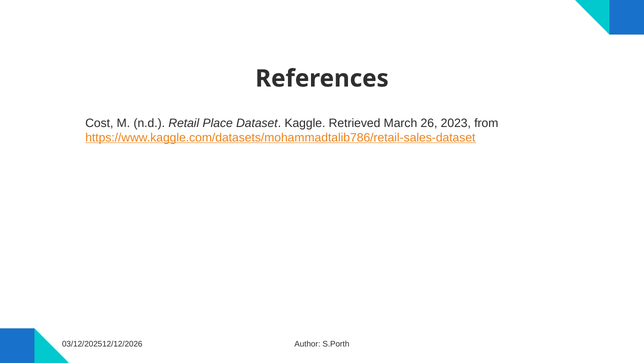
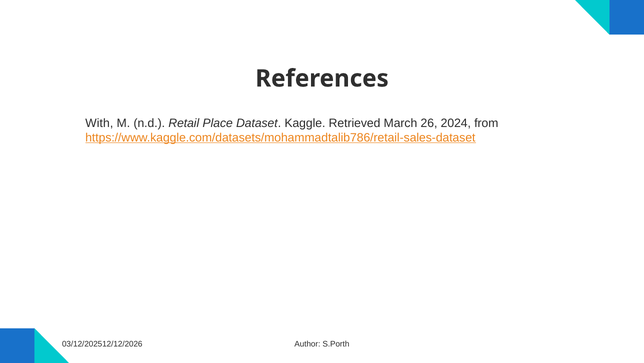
Cost: Cost -> With
2023: 2023 -> 2024
